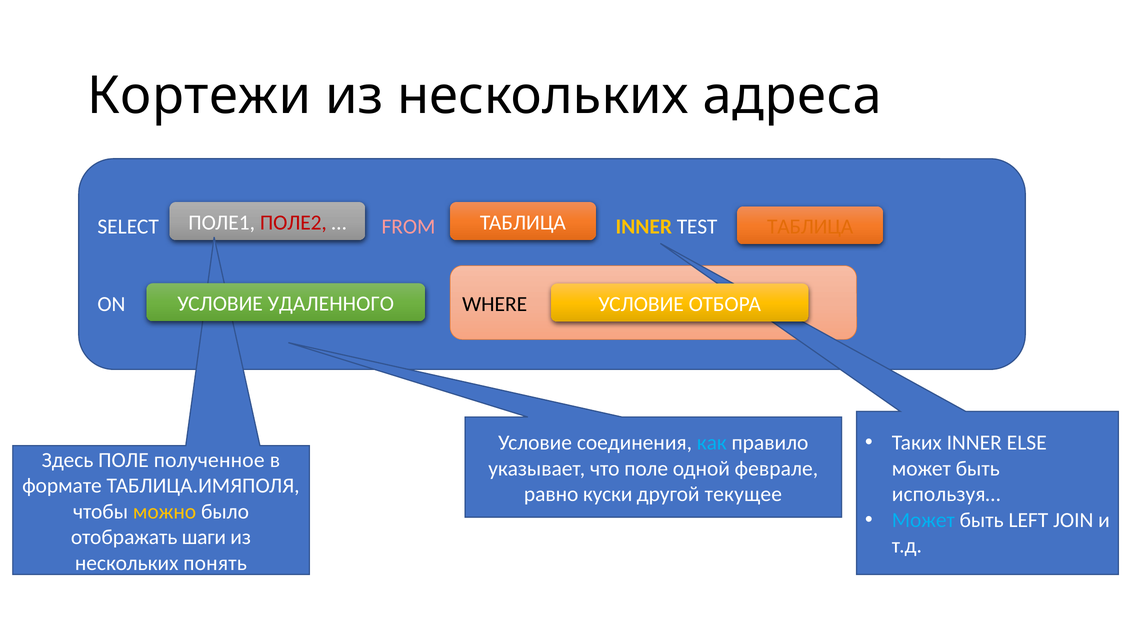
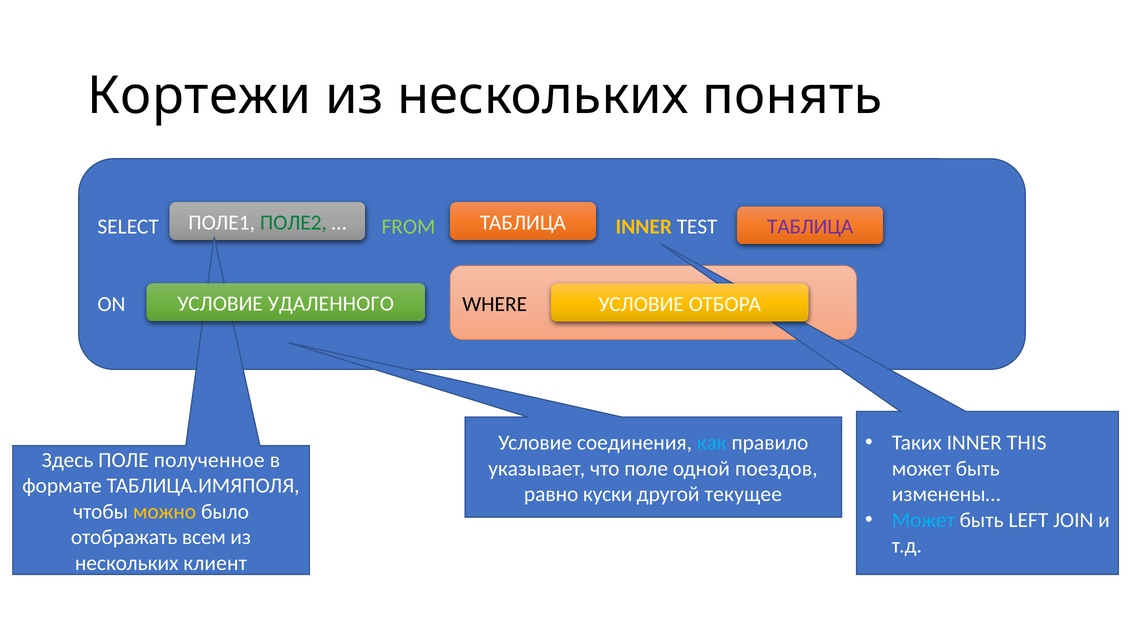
адреса: адреса -> понять
ПОЛЕ2 colour: red -> green
ТАБЛИЦА at (810, 227) colour: orange -> purple
FROM colour: pink -> light green
ELSE: ELSE -> THIS
феврале: феврале -> поездов
используя…: используя… -> изменены…
шаги: шаги -> всем
понять: понять -> клиент
